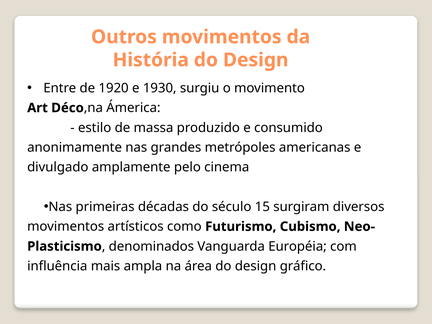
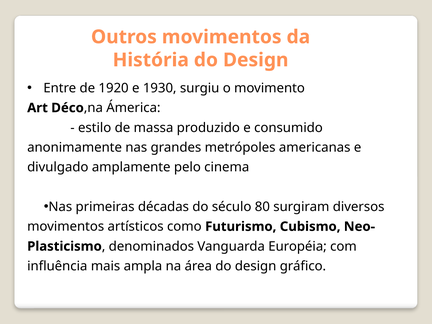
15: 15 -> 80
